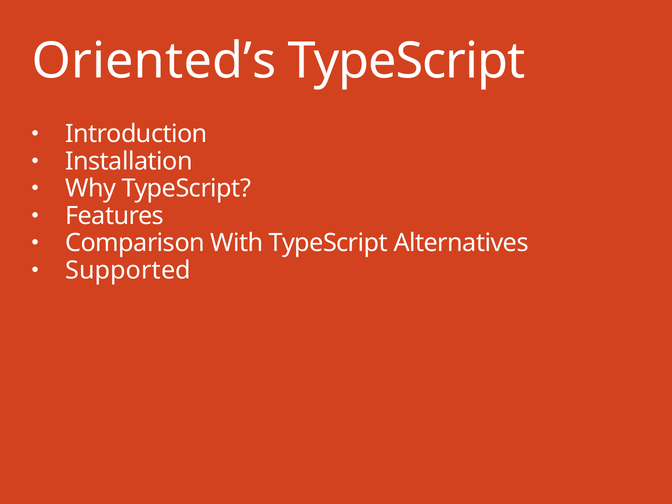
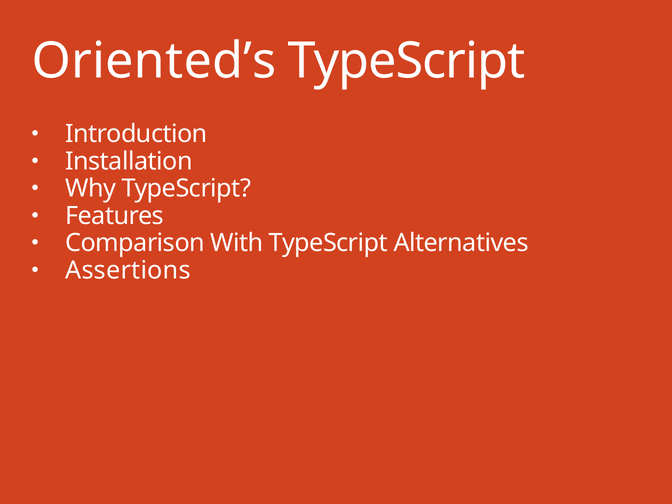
Supported: Supported -> Assertions
